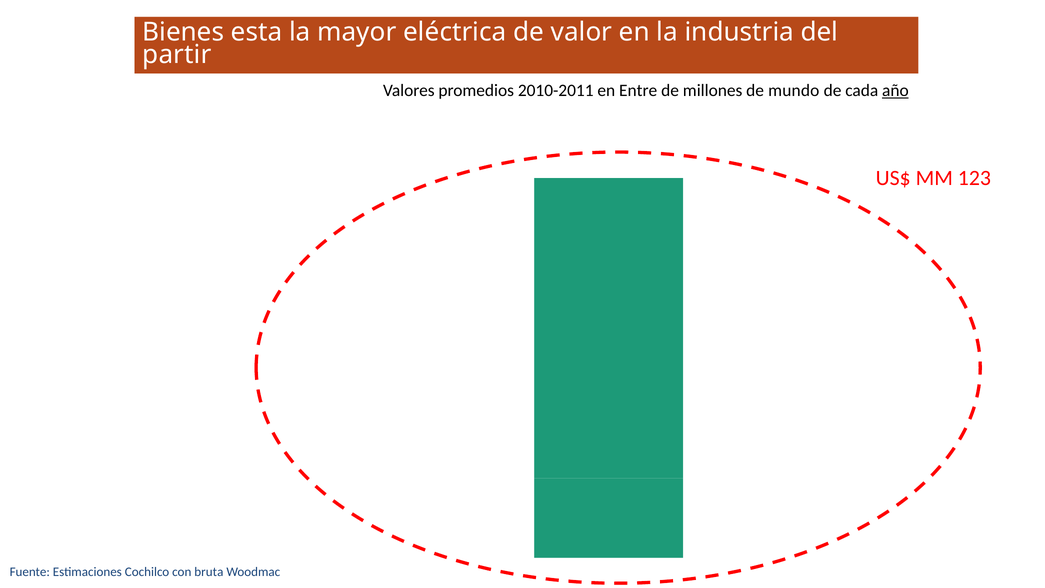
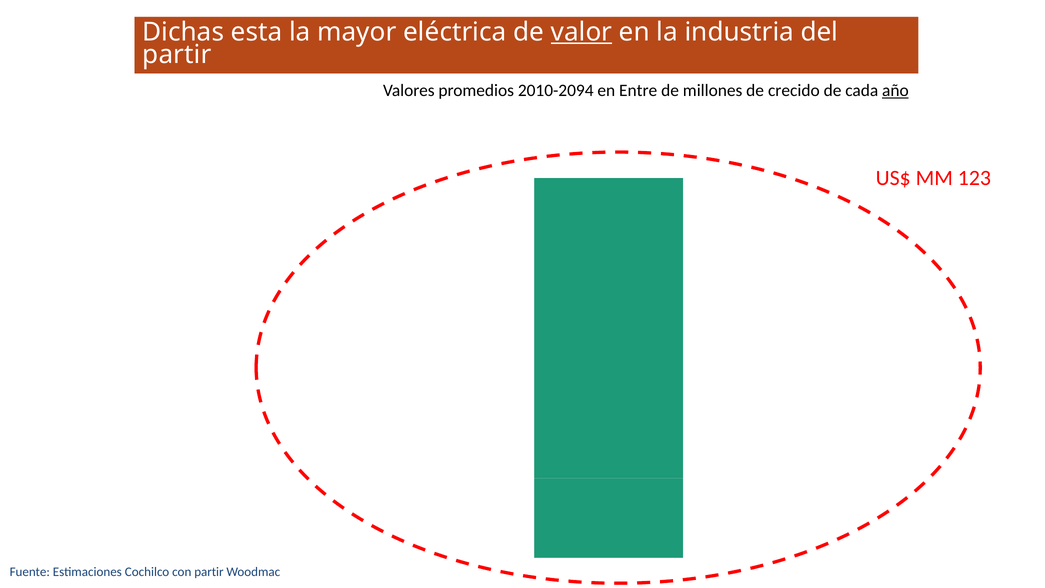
Bienes: Bienes -> Dichas
valor underline: none -> present
2010-2011: 2010-2011 -> 2010-2094
mundo: mundo -> crecido
con bruta: bruta -> partir
